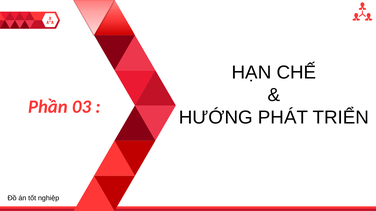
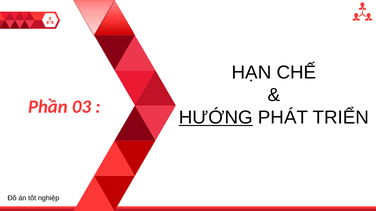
HƯỚNG underline: none -> present
